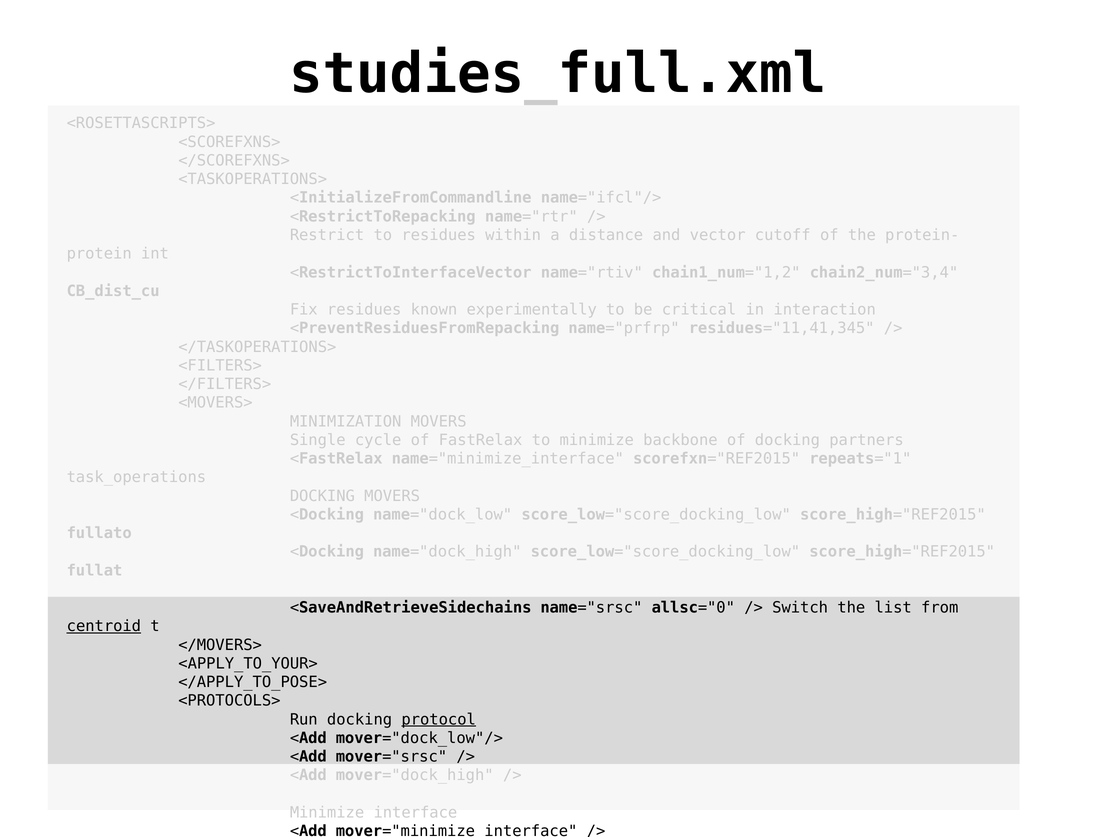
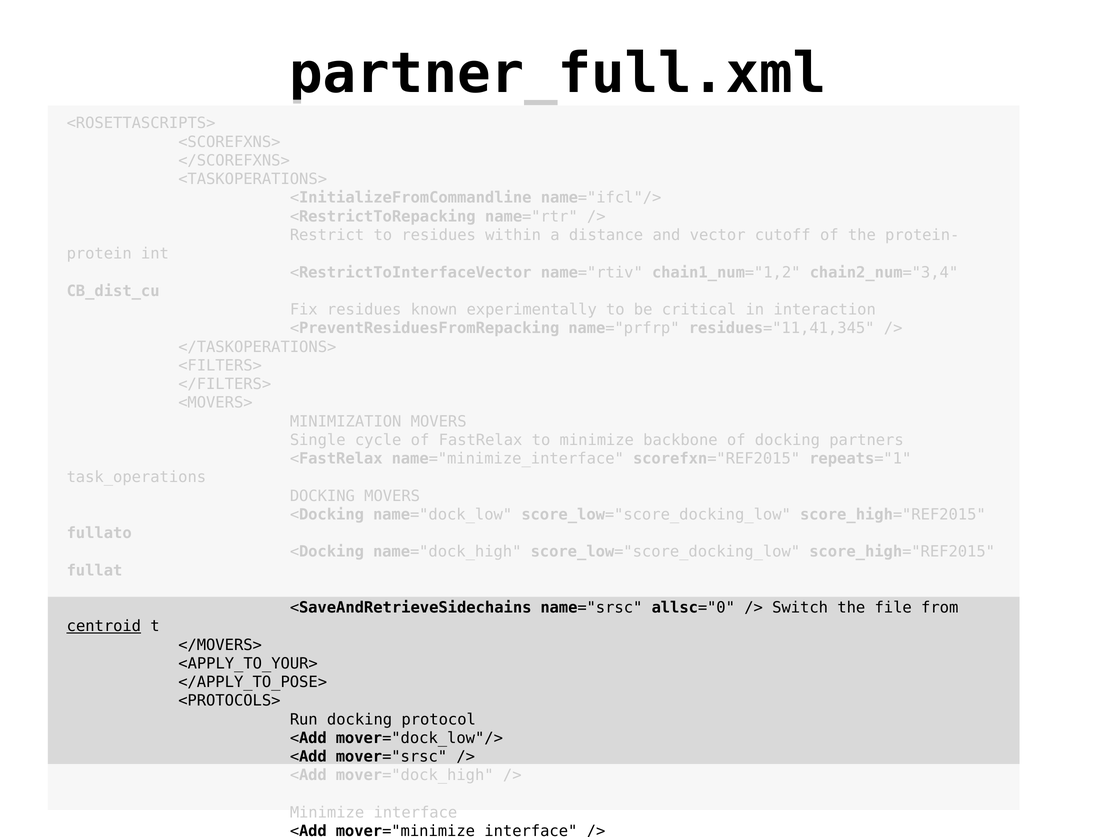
studies_full.xml: studies_full.xml -> partner_full.xml
list: list -> file
protocol underline: present -> none
